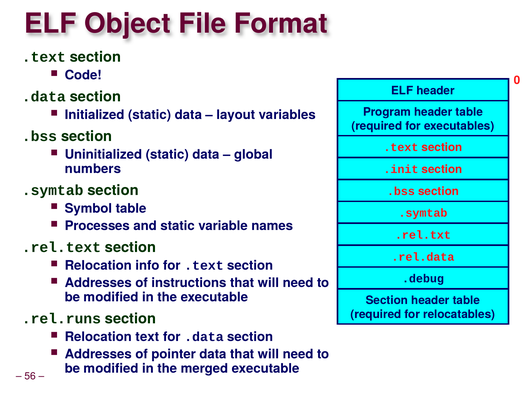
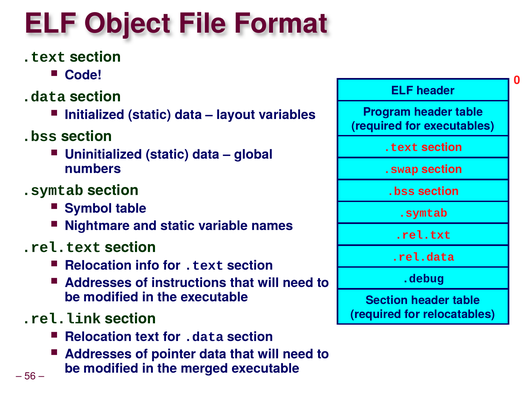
.init: .init -> .swap
Processes: Processes -> Nightmare
.rel.runs: .rel.runs -> .rel.link
